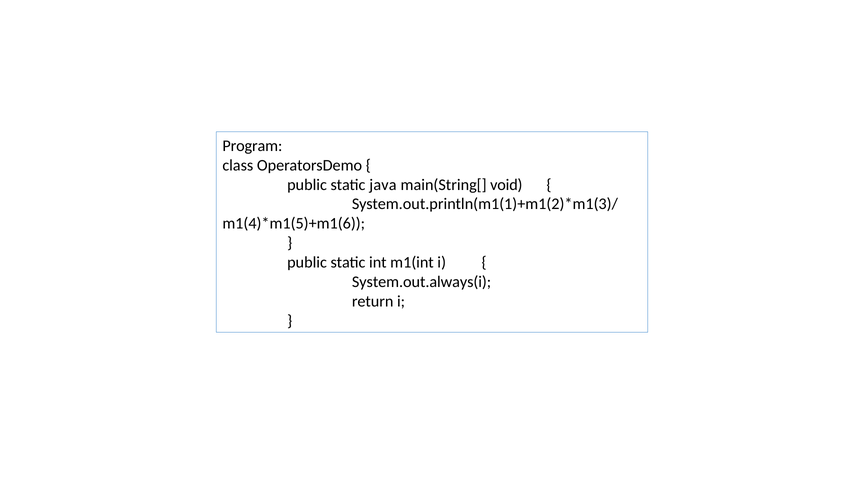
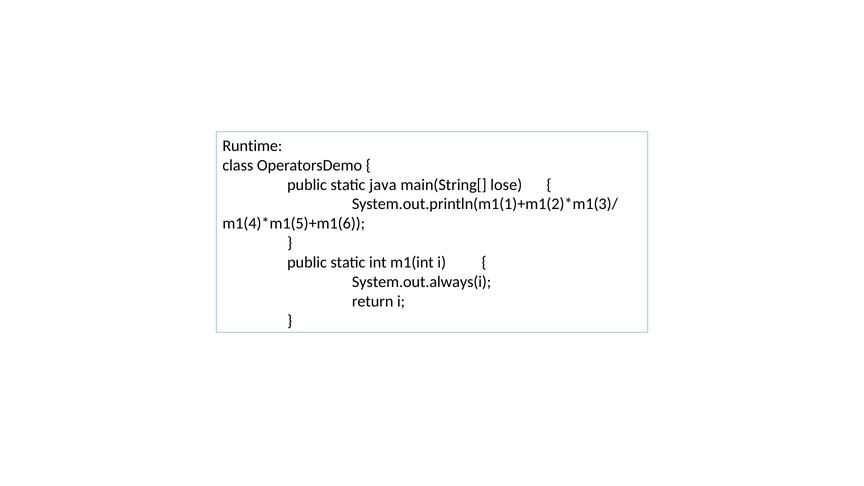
Program: Program -> Runtime
void: void -> lose
